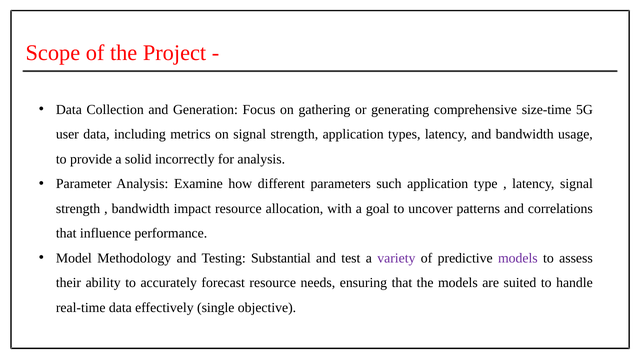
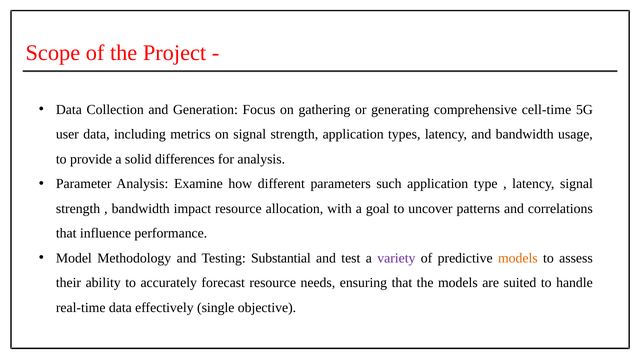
size-time: size-time -> cell-time
incorrectly: incorrectly -> differences
models at (518, 258) colour: purple -> orange
